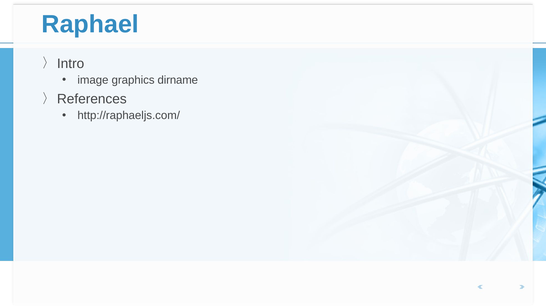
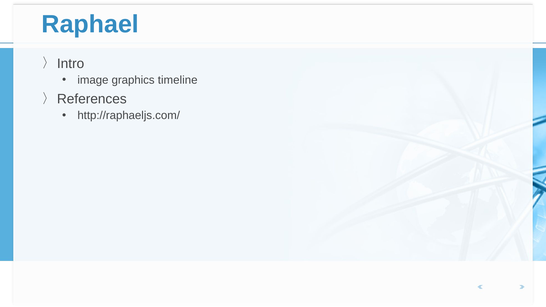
dirname: dirname -> timeline
